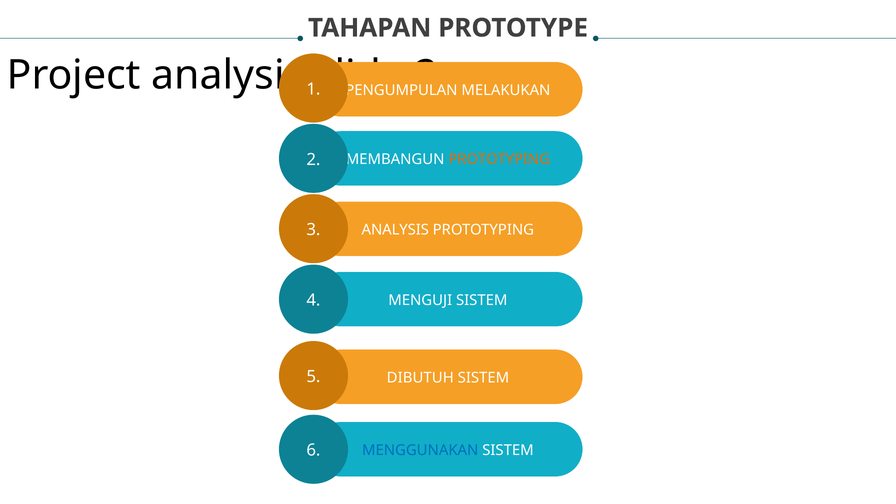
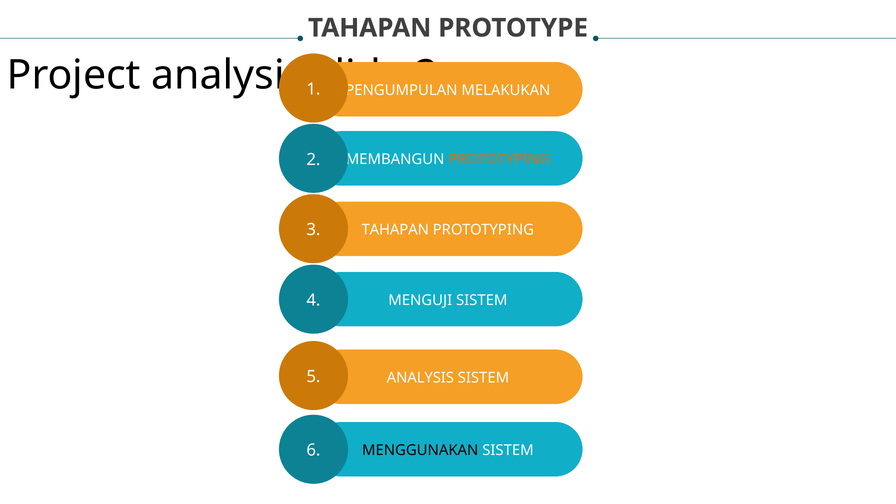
ANALYSIS at (395, 230): ANALYSIS -> TAHAPAN
DIBUTUH at (420, 378): DIBUTUH -> ANALYSIS
MENGGUNAKAN colour: blue -> black
